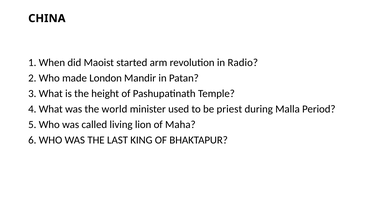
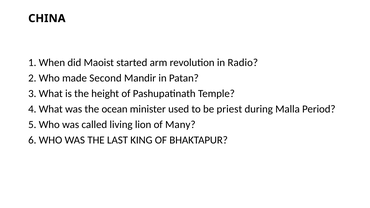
London: London -> Second
world: world -> ocean
Maha: Maha -> Many
